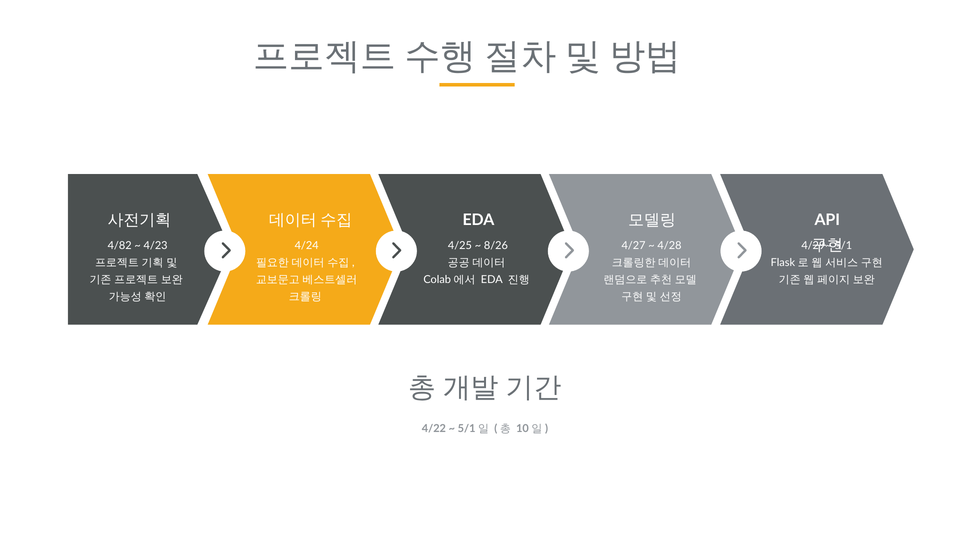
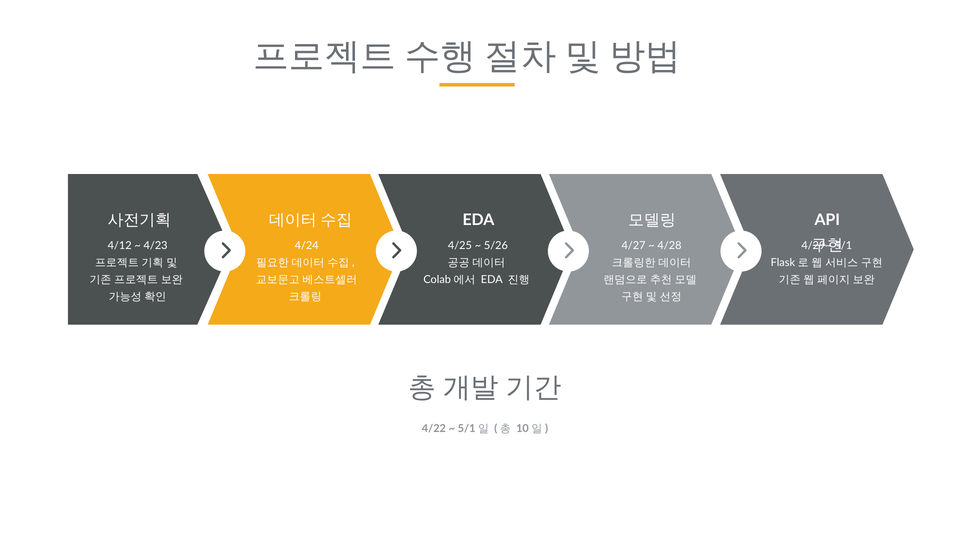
4/82: 4/82 -> 4/12
8/26: 8/26 -> 5/26
